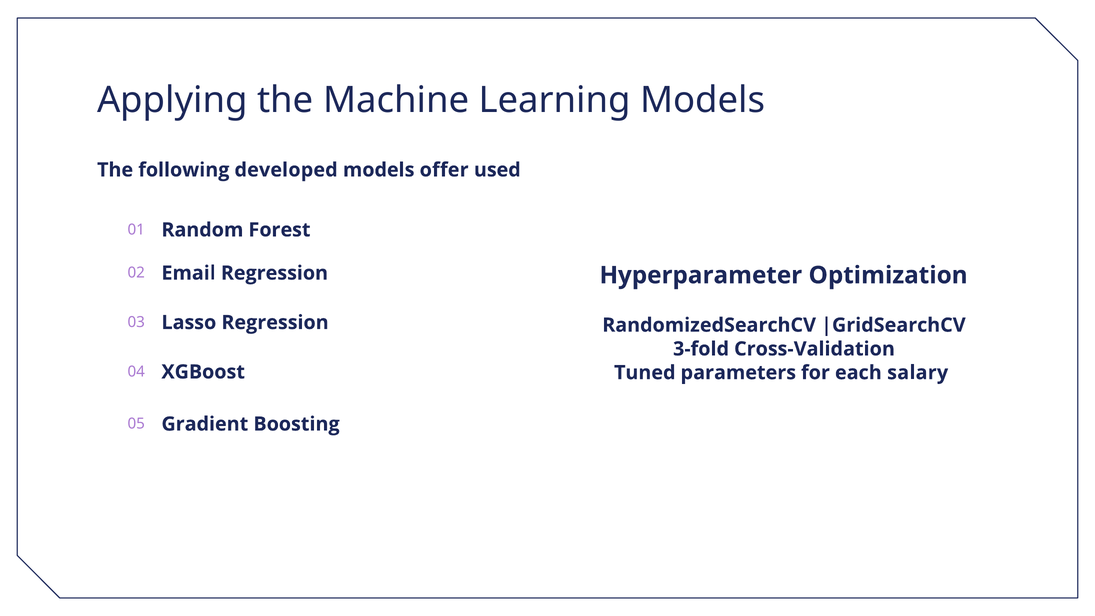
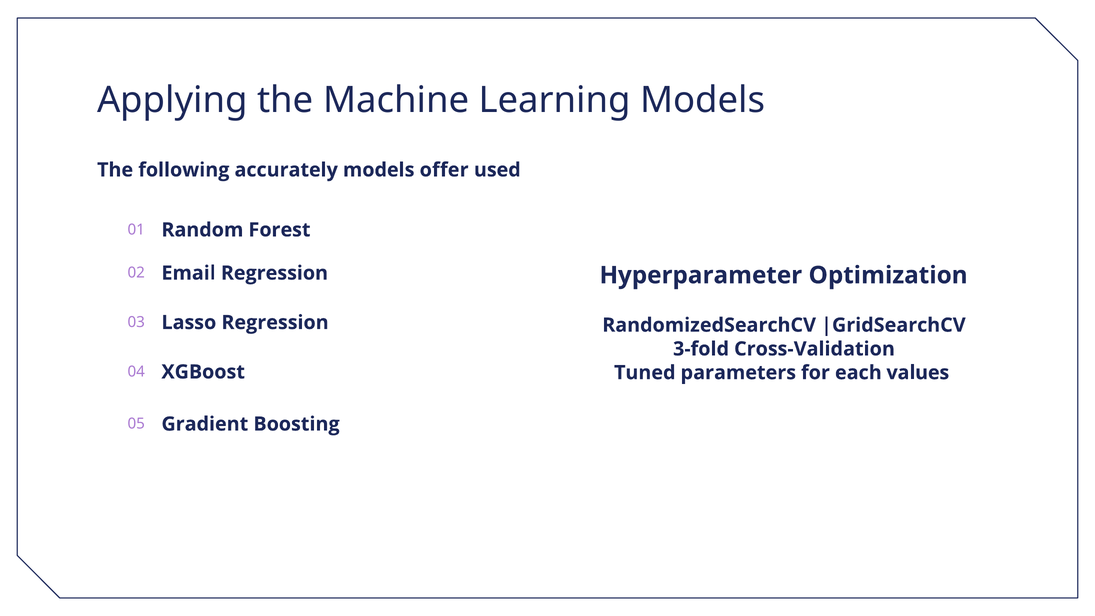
developed: developed -> accurately
salary: salary -> values
